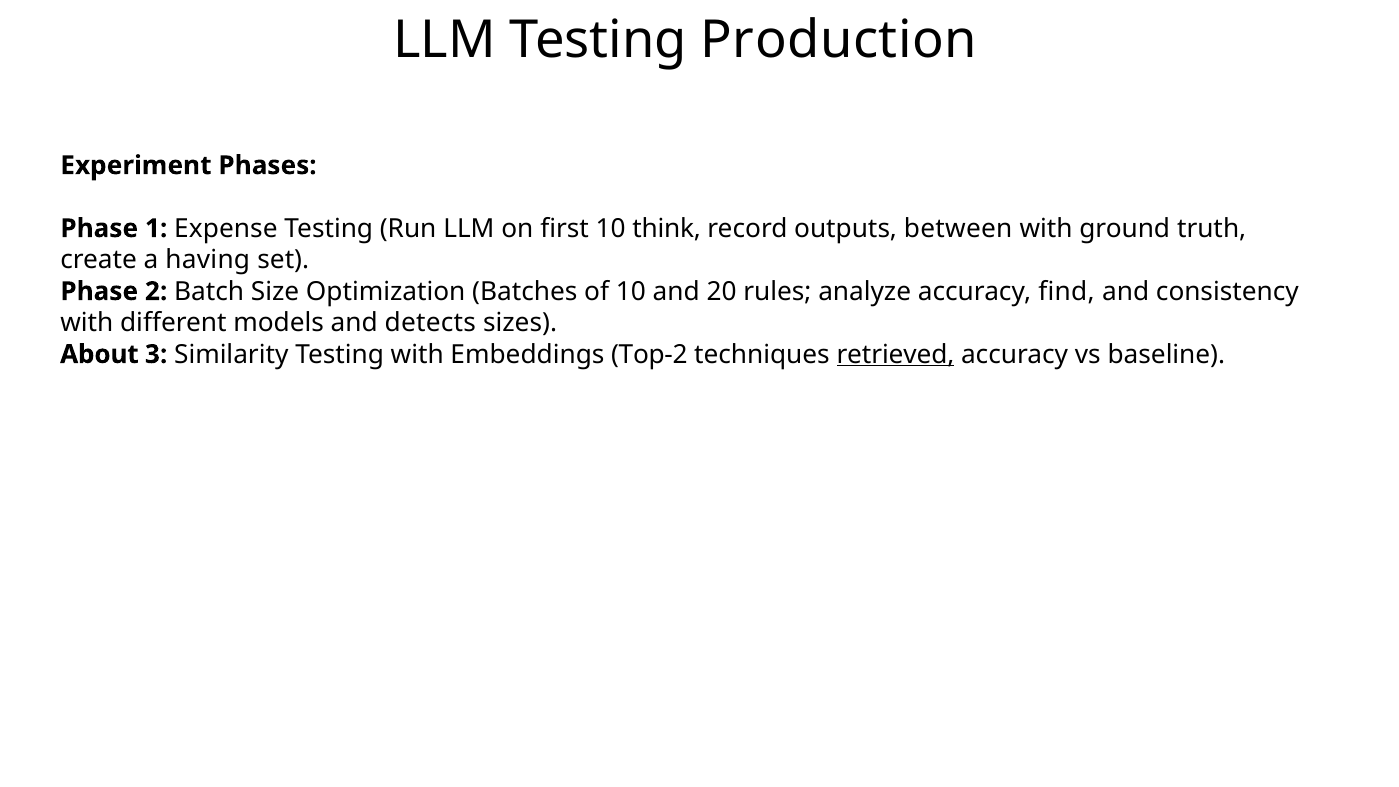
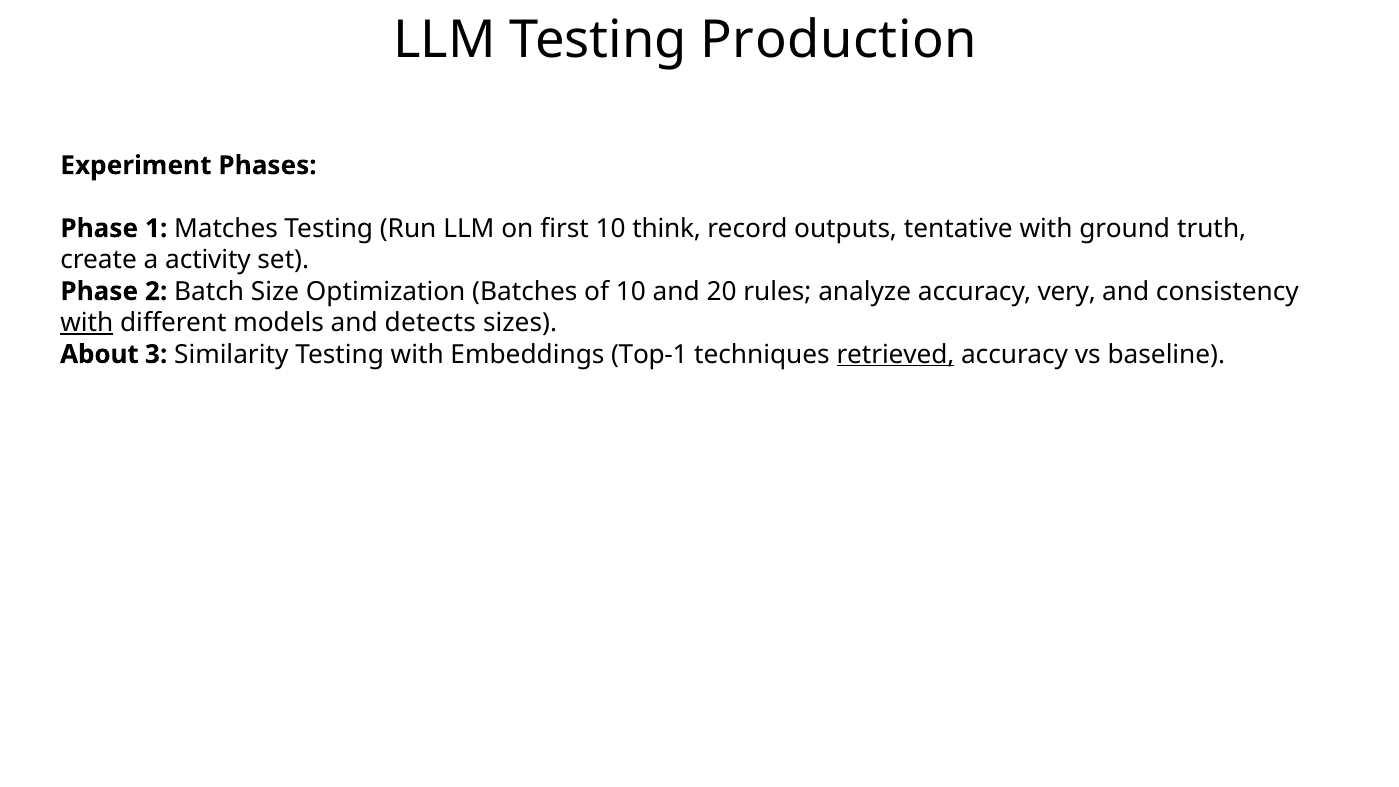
Expense: Expense -> Matches
between: between -> tentative
having: having -> activity
find: find -> very
with at (87, 323) underline: none -> present
Top-2: Top-2 -> Top-1
